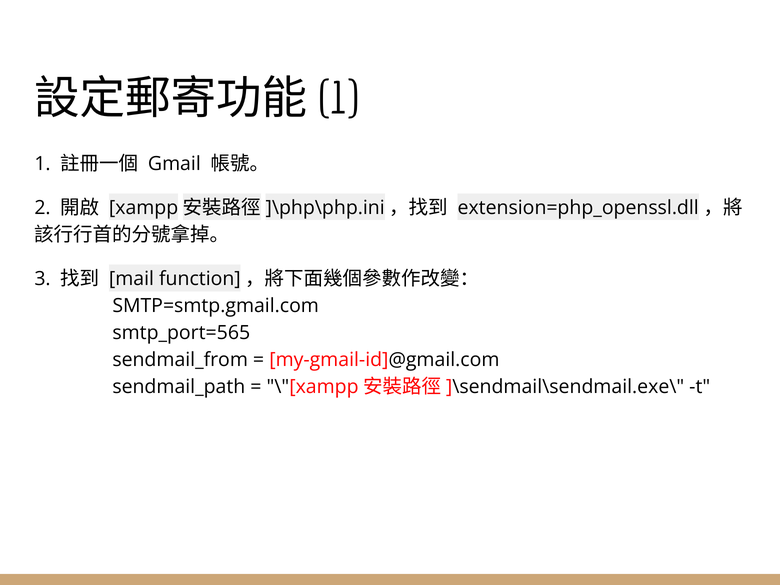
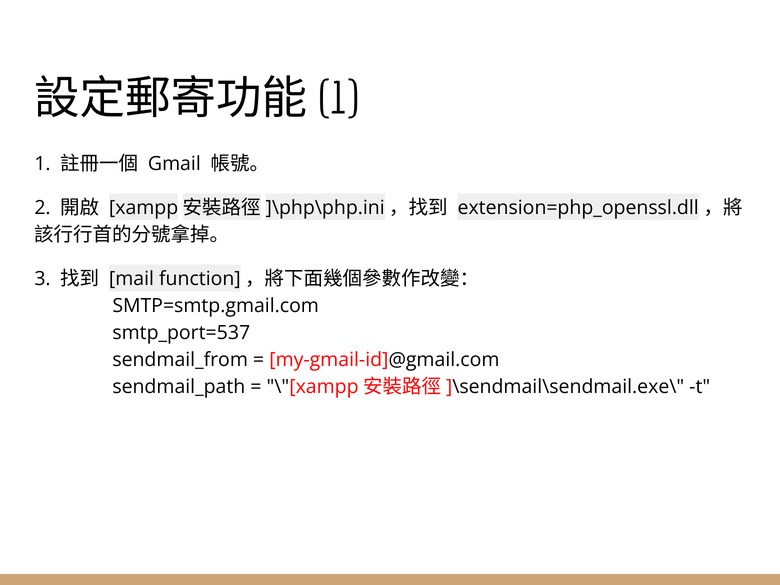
smtp_port=565: smtp_port=565 -> smtp_port=537
